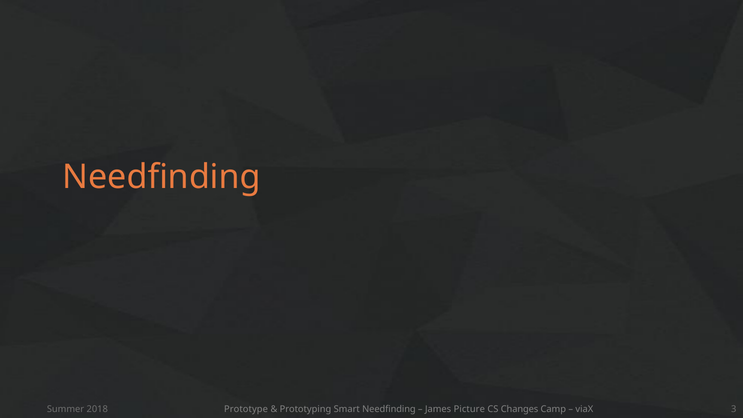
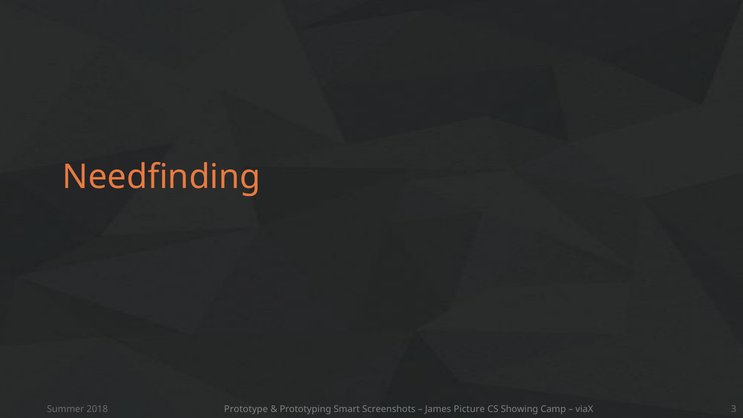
Smart Needfinding: Needfinding -> Screenshots
Changes: Changes -> Showing
